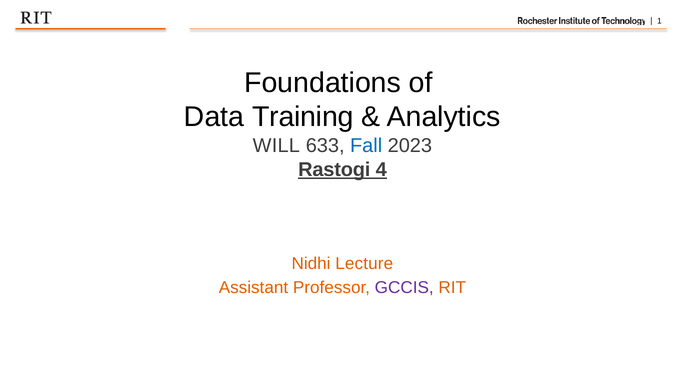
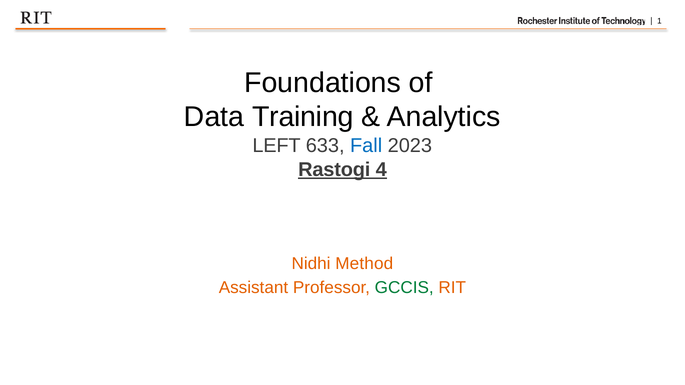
WILL: WILL -> LEFT
Lecture: Lecture -> Method
GCCIS colour: purple -> green
